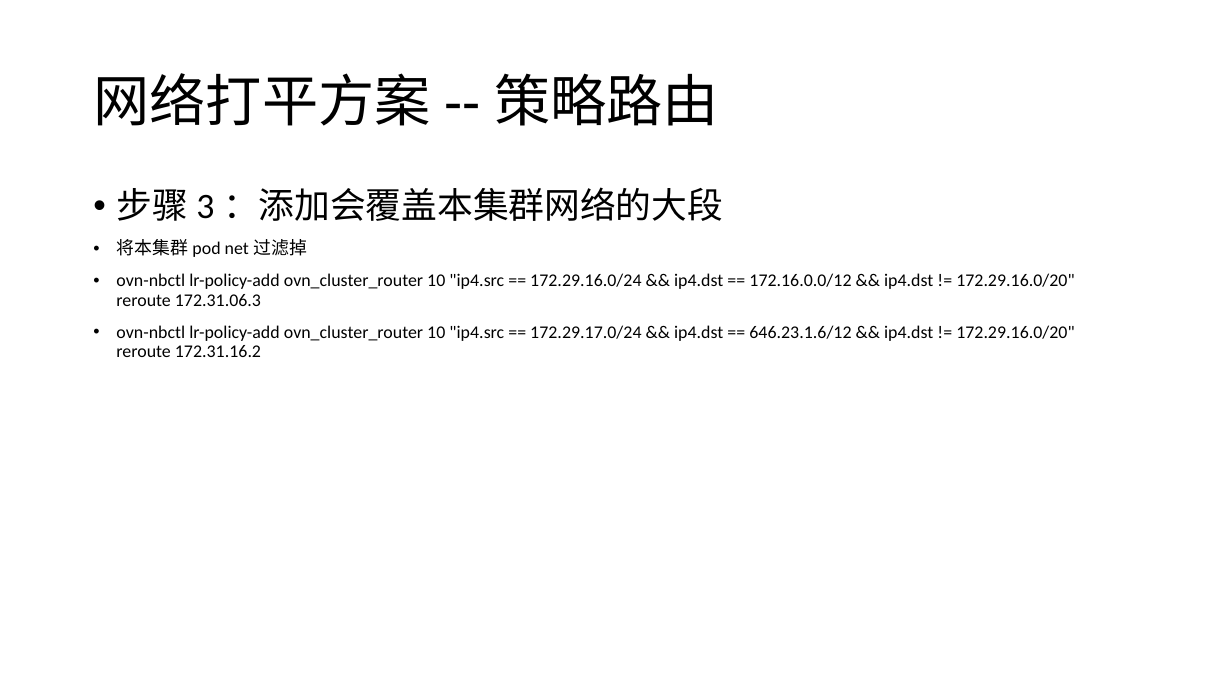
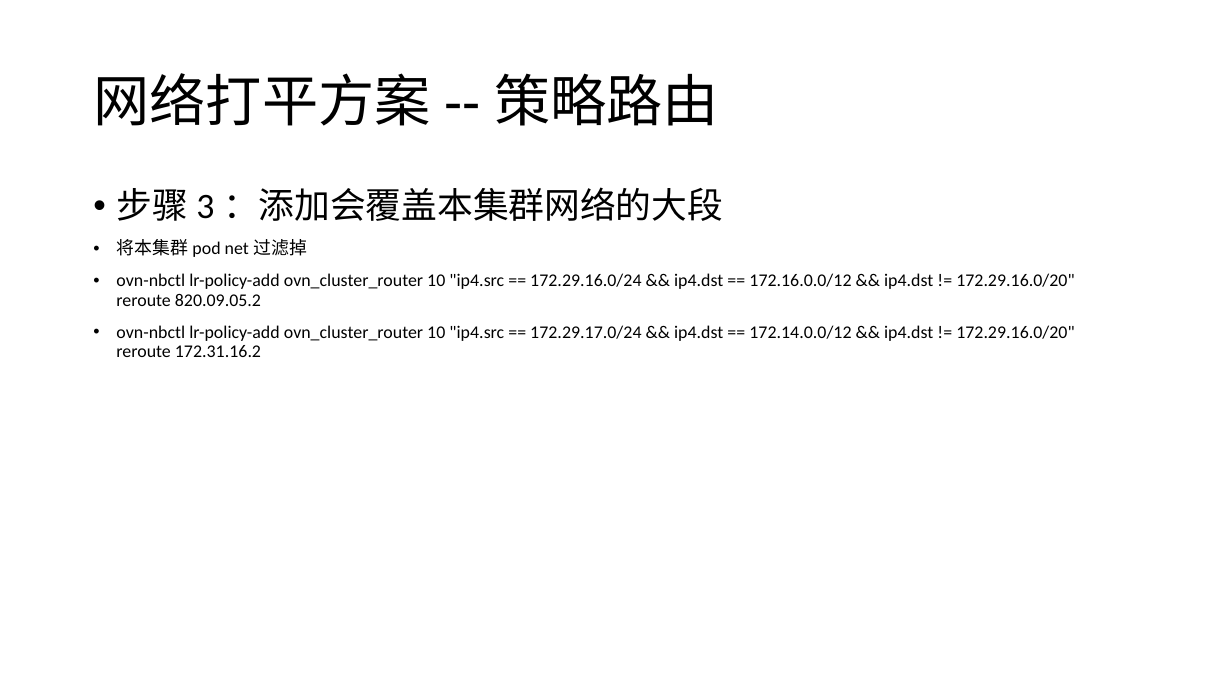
172.31.06.3: 172.31.06.3 -> 820.09.05.2
646.23.1.6/12: 646.23.1.6/12 -> 172.14.0.0/12
